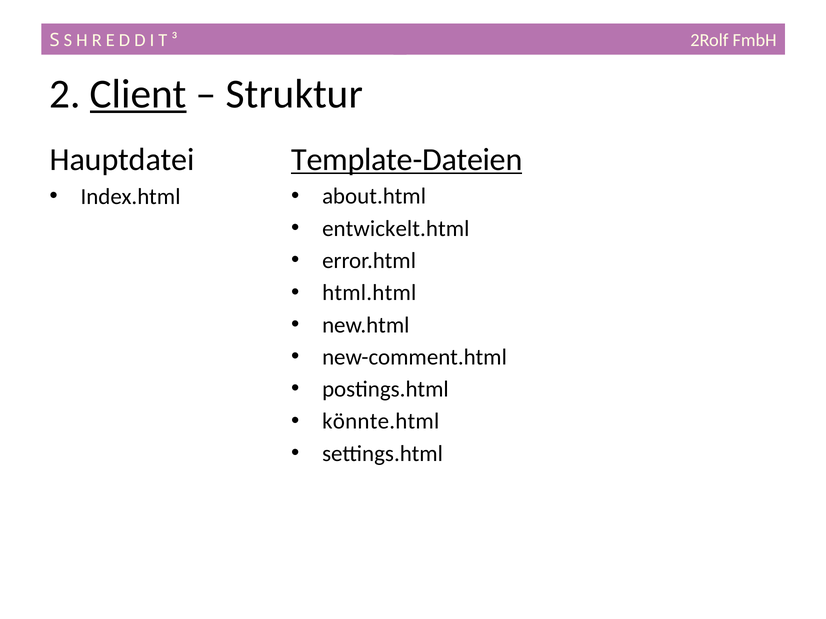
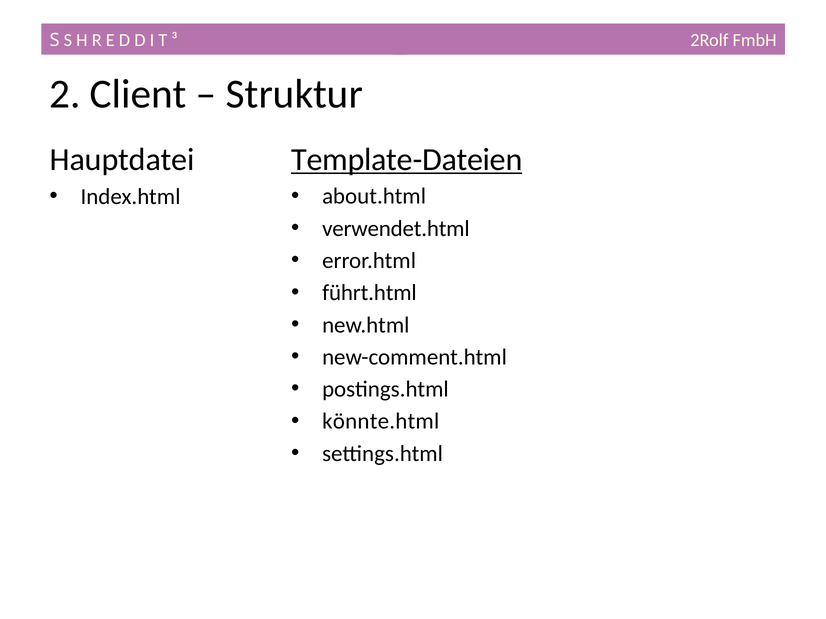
Client underline: present -> none
entwickelt.html: entwickelt.html -> verwendet.html
html.html: html.html -> führt.html
